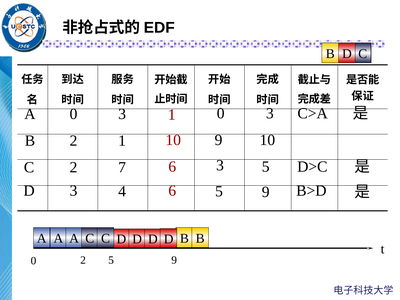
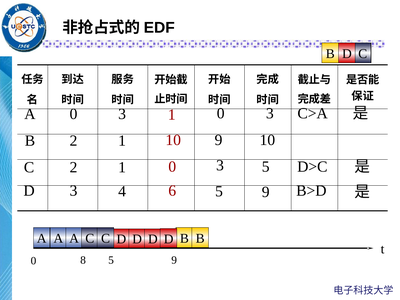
7 at (122, 167): 7 -> 1
C 6: 6 -> 0
0 2: 2 -> 8
